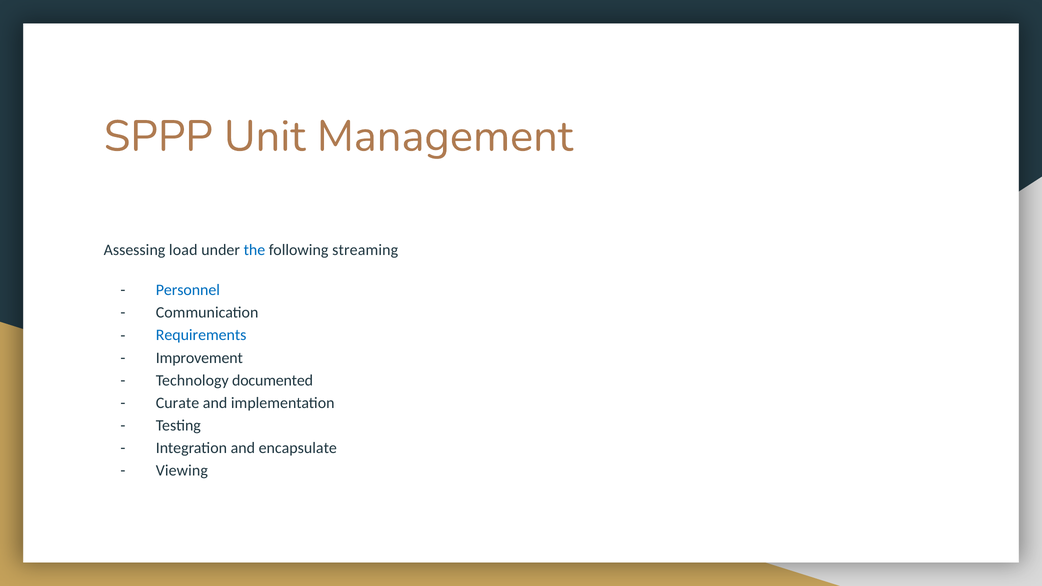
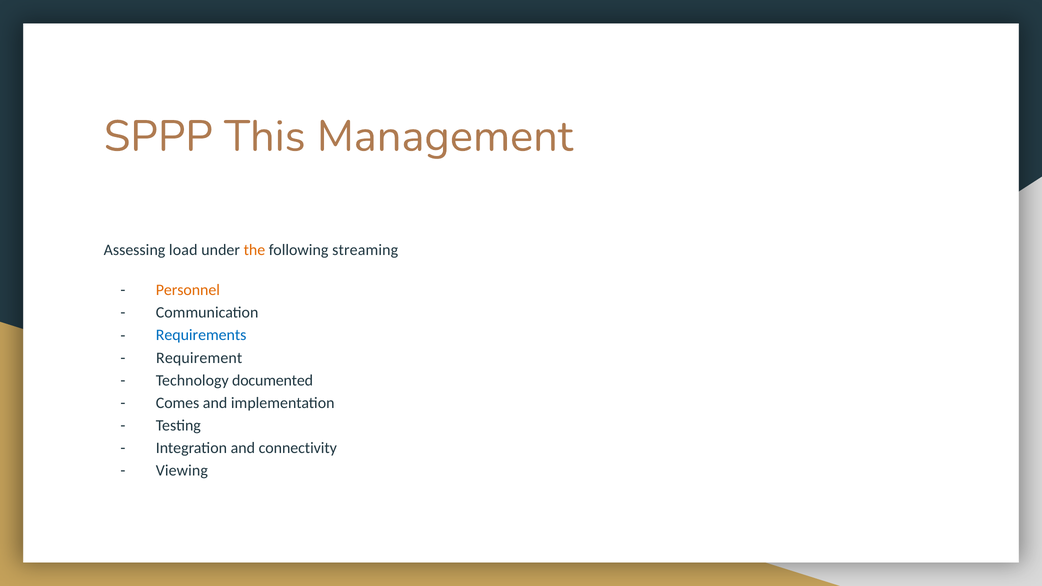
Unit: Unit -> This
the colour: blue -> orange
Personnel colour: blue -> orange
Improvement: Improvement -> Requirement
Curate: Curate -> Comes
encapsulate: encapsulate -> connectivity
